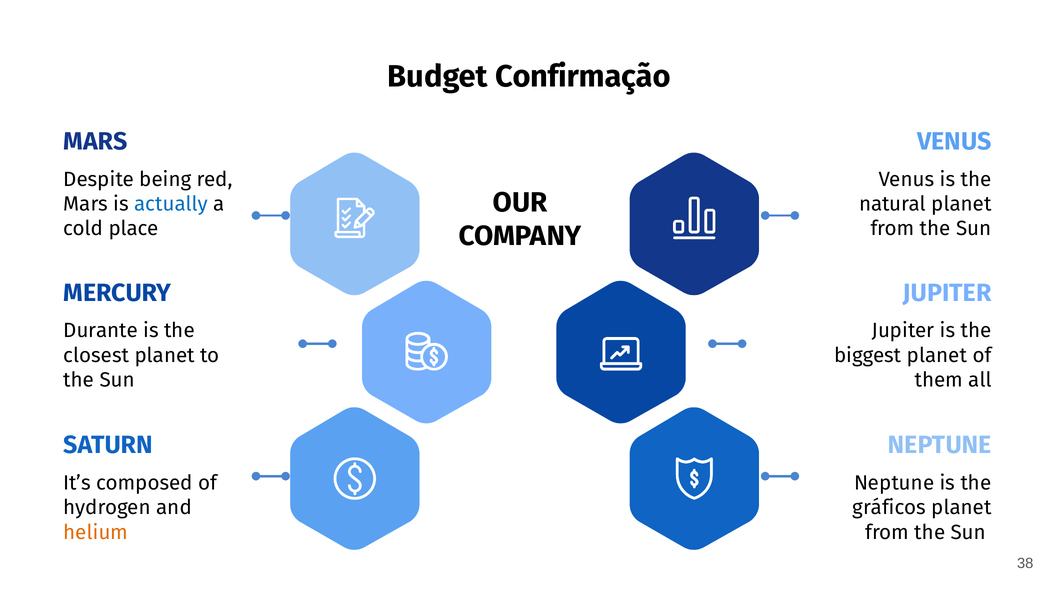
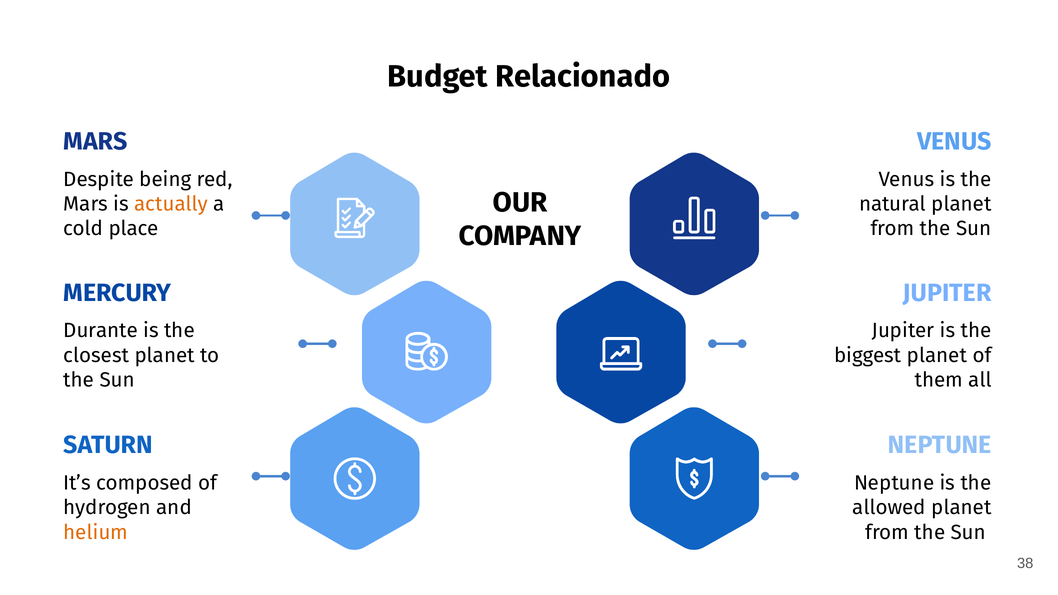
Confirmação: Confirmação -> Relacionado
actually colour: blue -> orange
gráficos: gráficos -> allowed
